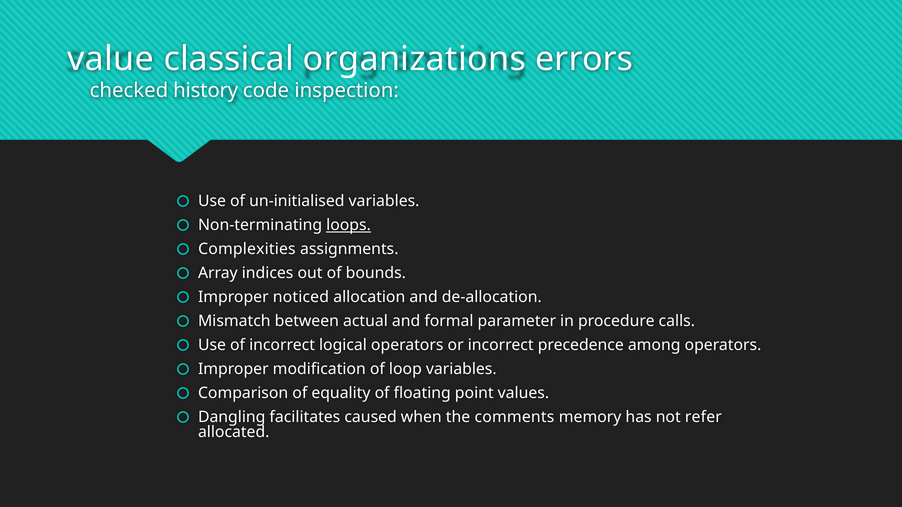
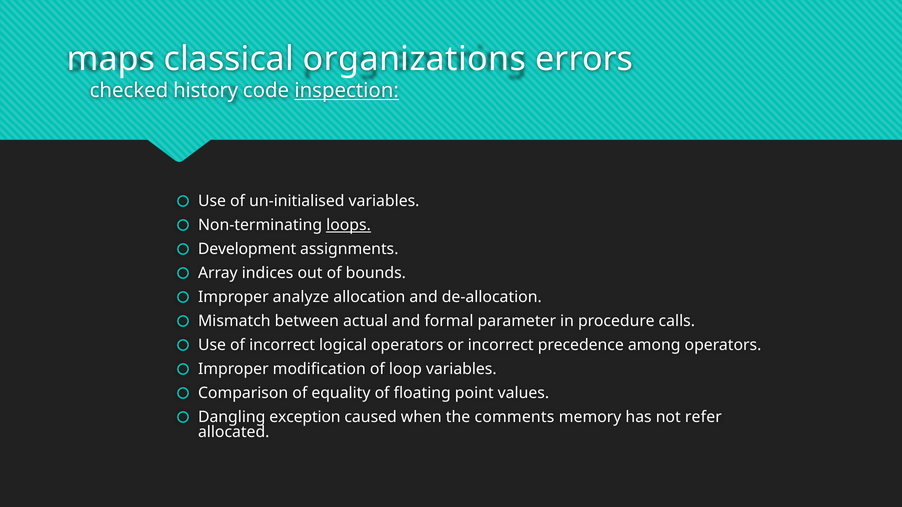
value: value -> maps
inspection underline: none -> present
Complexities: Complexities -> Development
noticed: noticed -> analyze
facilitates: facilitates -> exception
